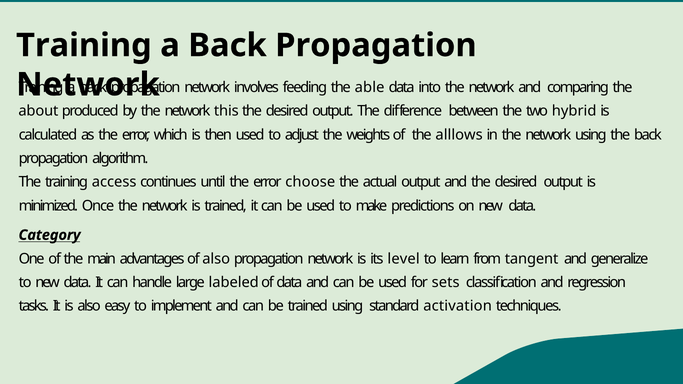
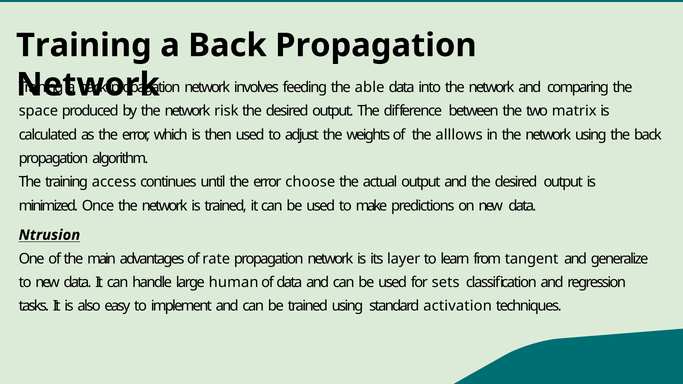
about: about -> space
this: this -> risk
hybrid: hybrid -> matrix
Category: Category -> Ntrusion
of also: also -> rate
level: level -> layer
labeled: labeled -> human
